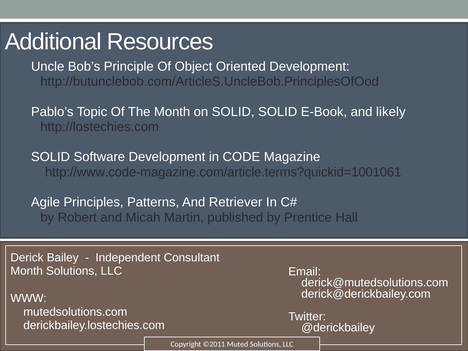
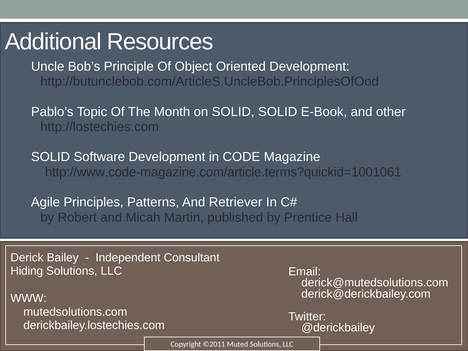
likely: likely -> other
Month at (27, 271): Month -> Hiding
